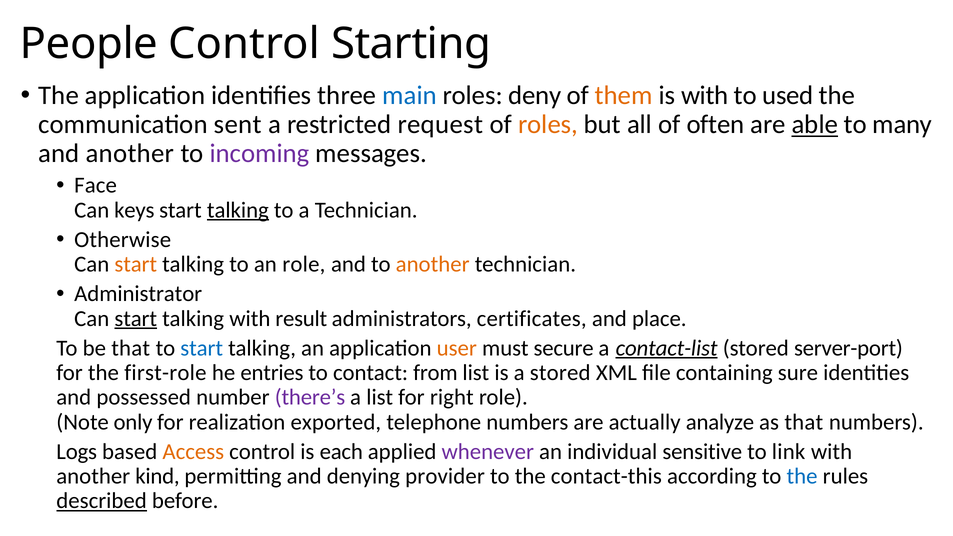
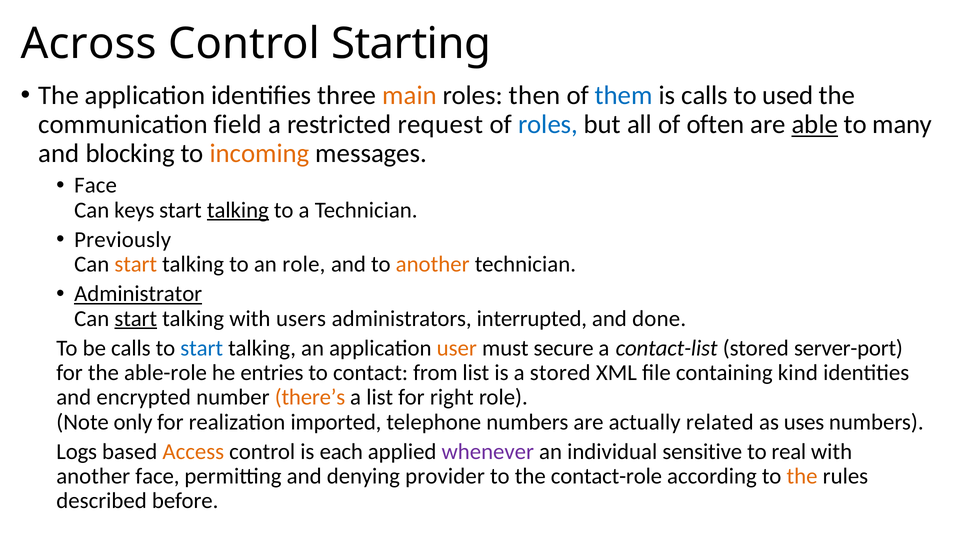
People: People -> Across
main colour: blue -> orange
deny: deny -> then
them colour: orange -> blue
is with: with -> calls
sent: sent -> field
roles at (548, 125) colour: orange -> blue
and another: another -> blocking
incoming colour: purple -> orange
Otherwise: Otherwise -> Previously
Administrator underline: none -> present
result: result -> users
certificates: certificates -> interrupted
place: place -> done
be that: that -> calls
contact-list underline: present -> none
first-role: first-role -> able-role
sure: sure -> kind
possessed: possessed -> encrypted
there’s colour: purple -> orange
exported: exported -> imported
analyze: analyze -> related
as that: that -> uses
link: link -> real
another kind: kind -> face
contact-this: contact-this -> contact-role
the at (802, 476) colour: blue -> orange
described underline: present -> none
